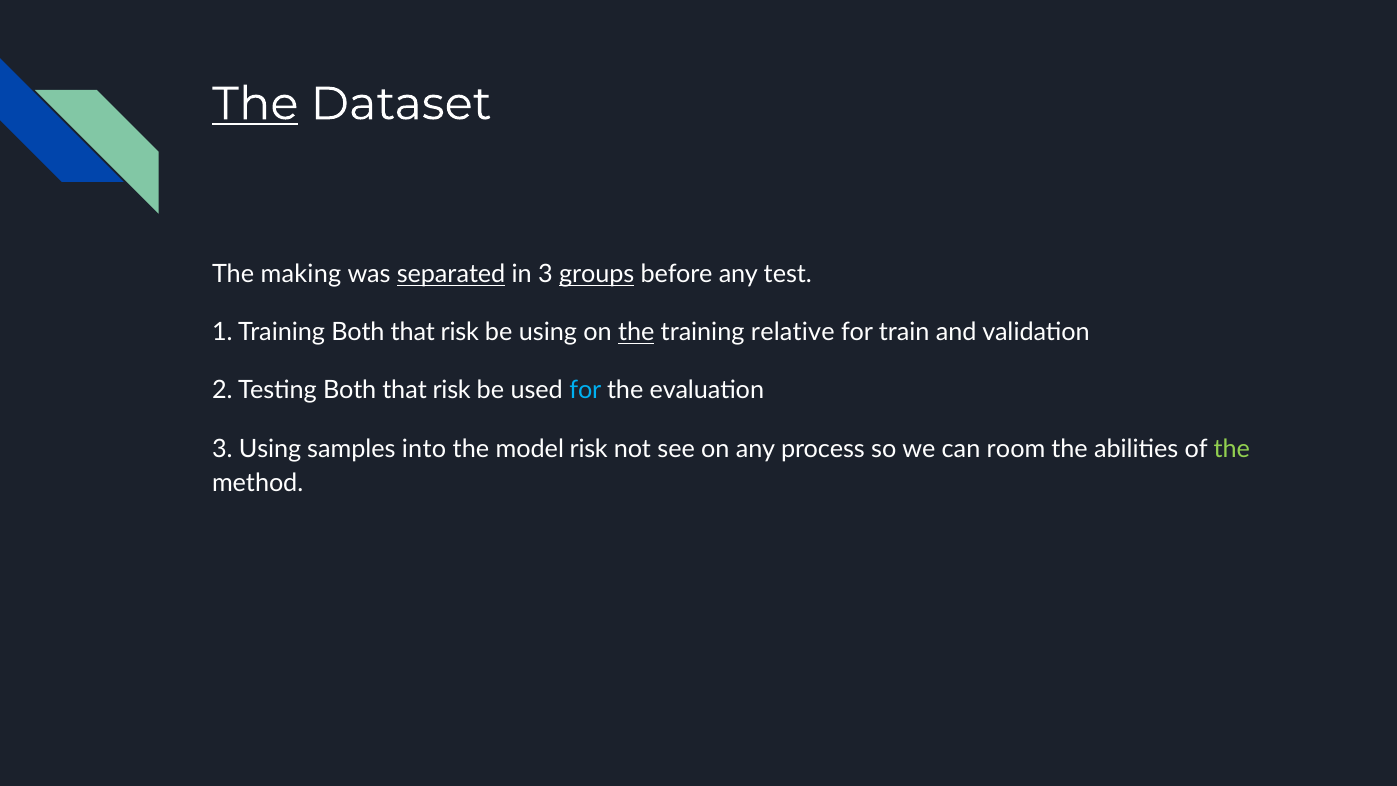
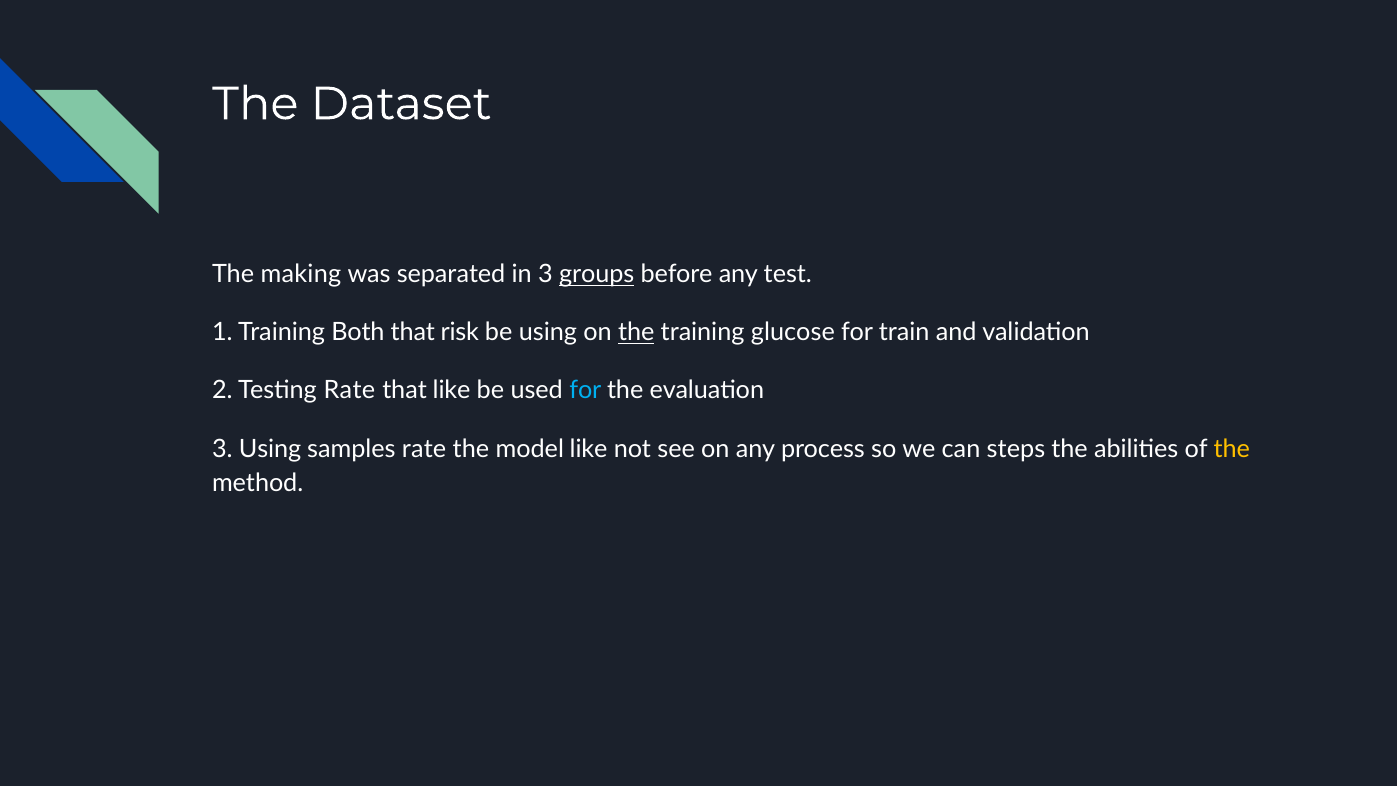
The at (255, 104) underline: present -> none
separated underline: present -> none
relative: relative -> glucose
Testing Both: Both -> Rate
risk at (452, 391): risk -> like
samples into: into -> rate
model risk: risk -> like
room: room -> steps
the at (1232, 449) colour: light green -> yellow
